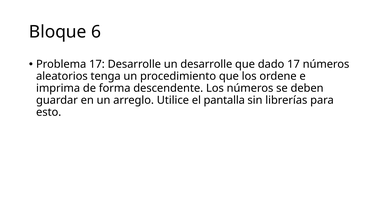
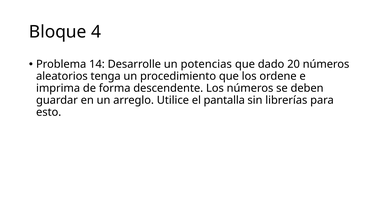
6: 6 -> 4
Problema 17: 17 -> 14
un desarrolle: desarrolle -> potencias
dado 17: 17 -> 20
